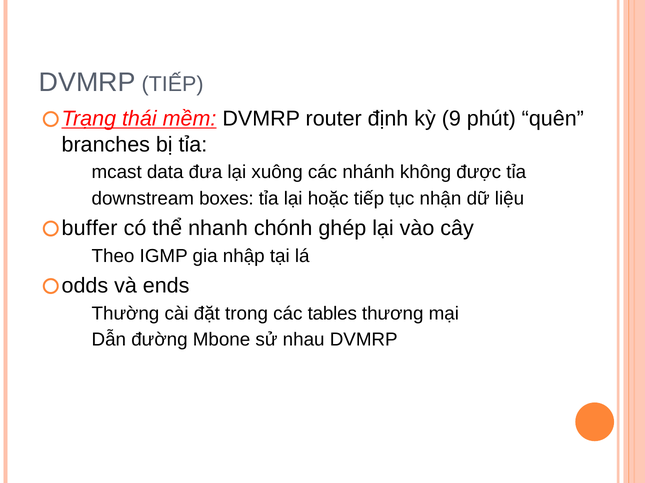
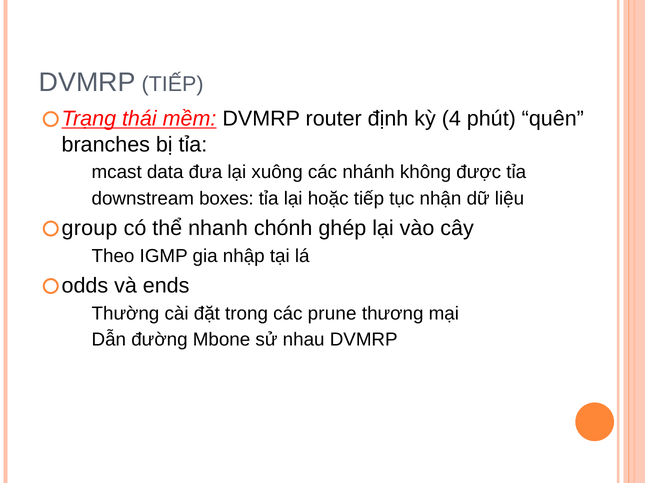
9: 9 -> 4
buffer: buffer -> group
tables: tables -> prune
